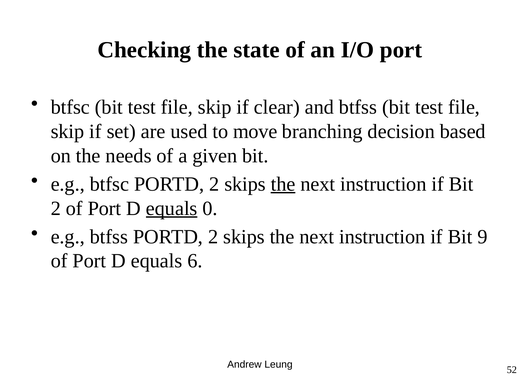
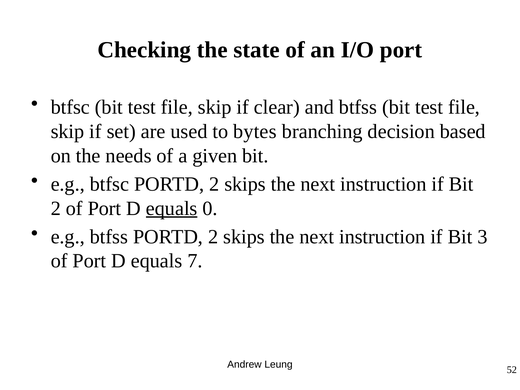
move: move -> bytes
the at (283, 184) underline: present -> none
9: 9 -> 3
6: 6 -> 7
